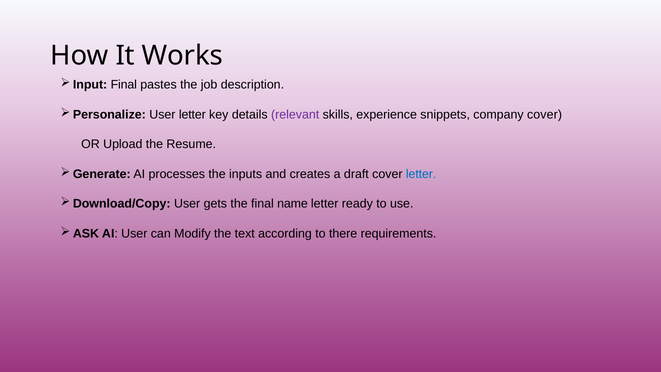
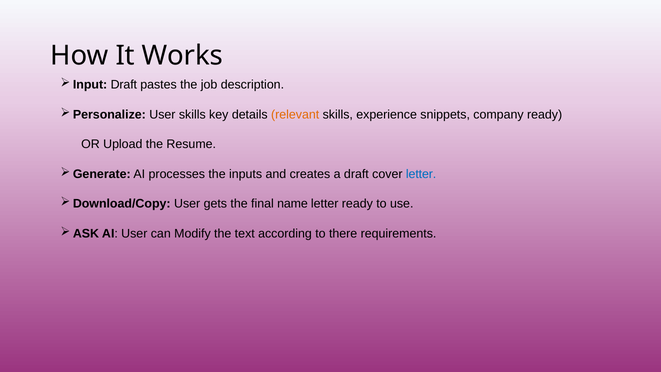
Final at (124, 85): Final -> Draft
User letter: letter -> skills
relevant colour: purple -> orange
company cover: cover -> ready
